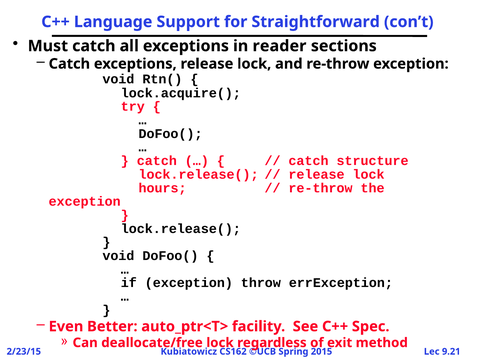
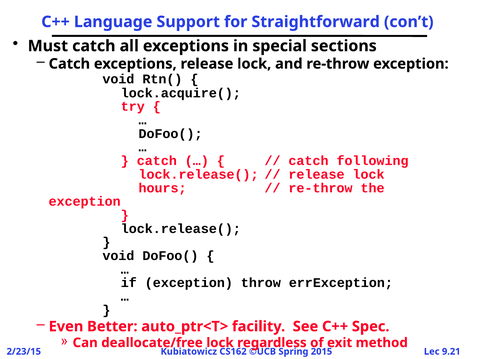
reader: reader -> special
structure: structure -> following
